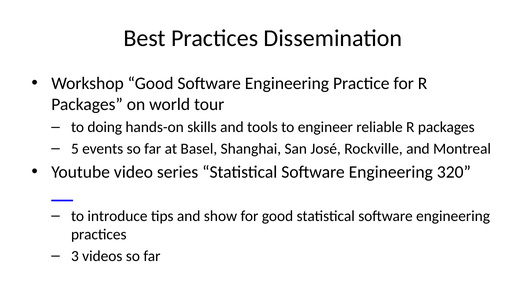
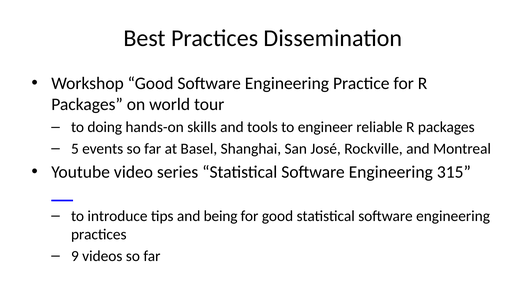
320: 320 -> 315
show: show -> being
3: 3 -> 9
